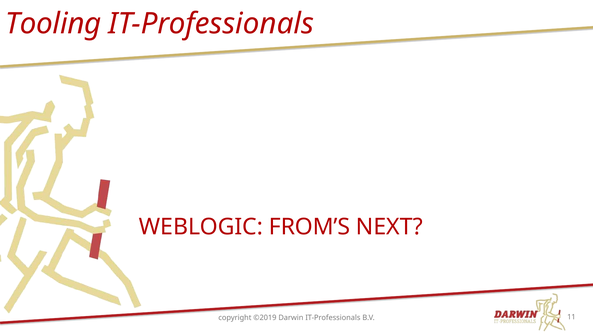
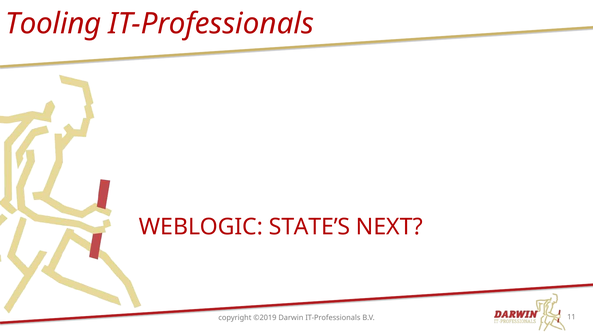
FROM’S: FROM’S -> STATE’S
